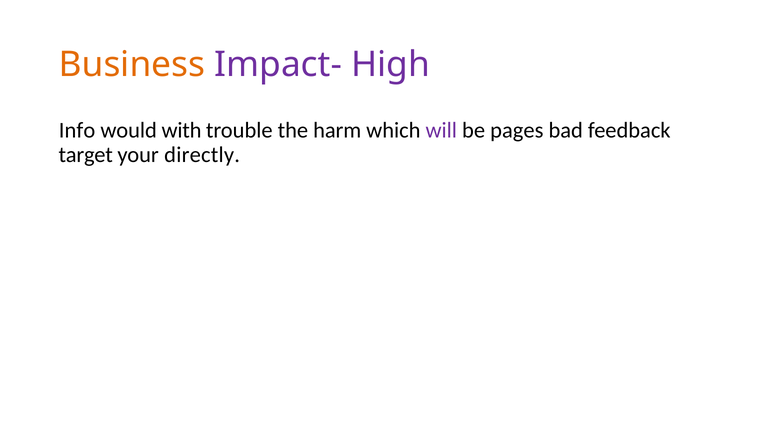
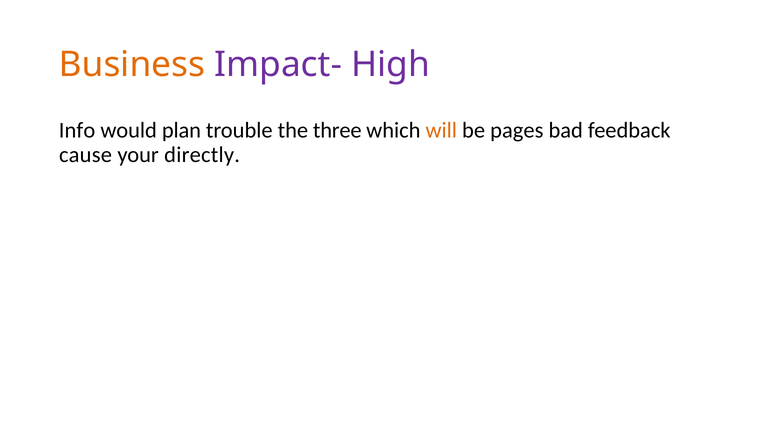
with: with -> plan
harm: harm -> three
will colour: purple -> orange
target: target -> cause
